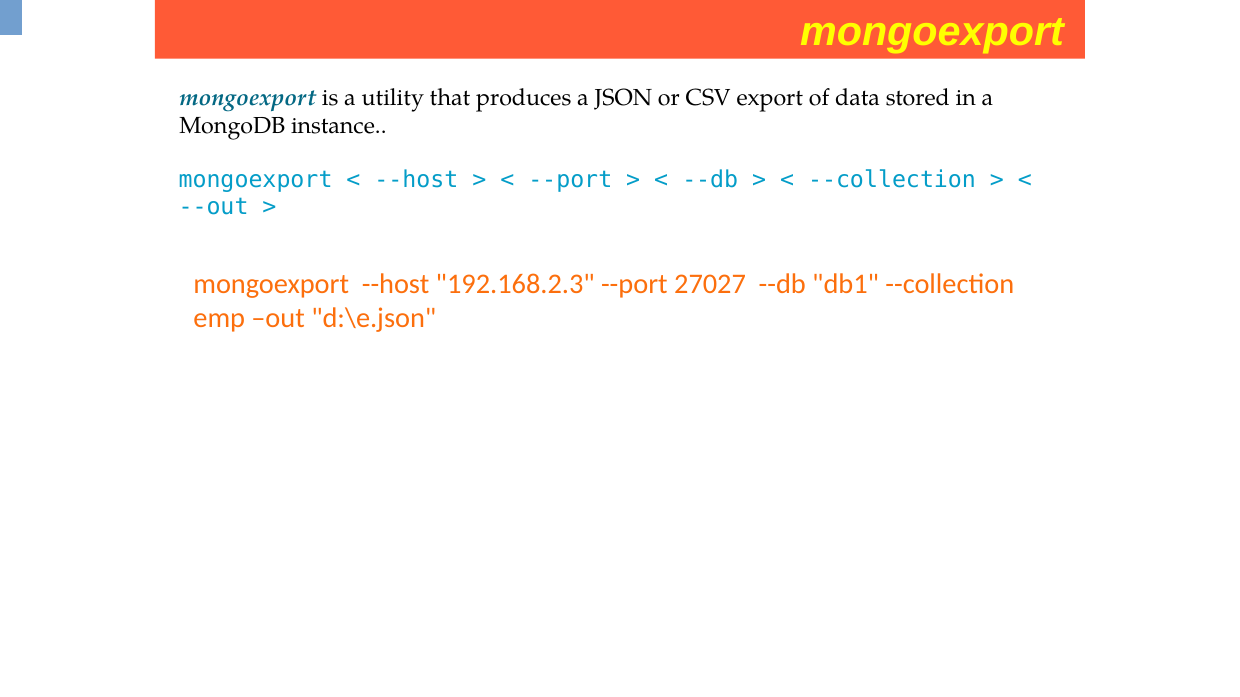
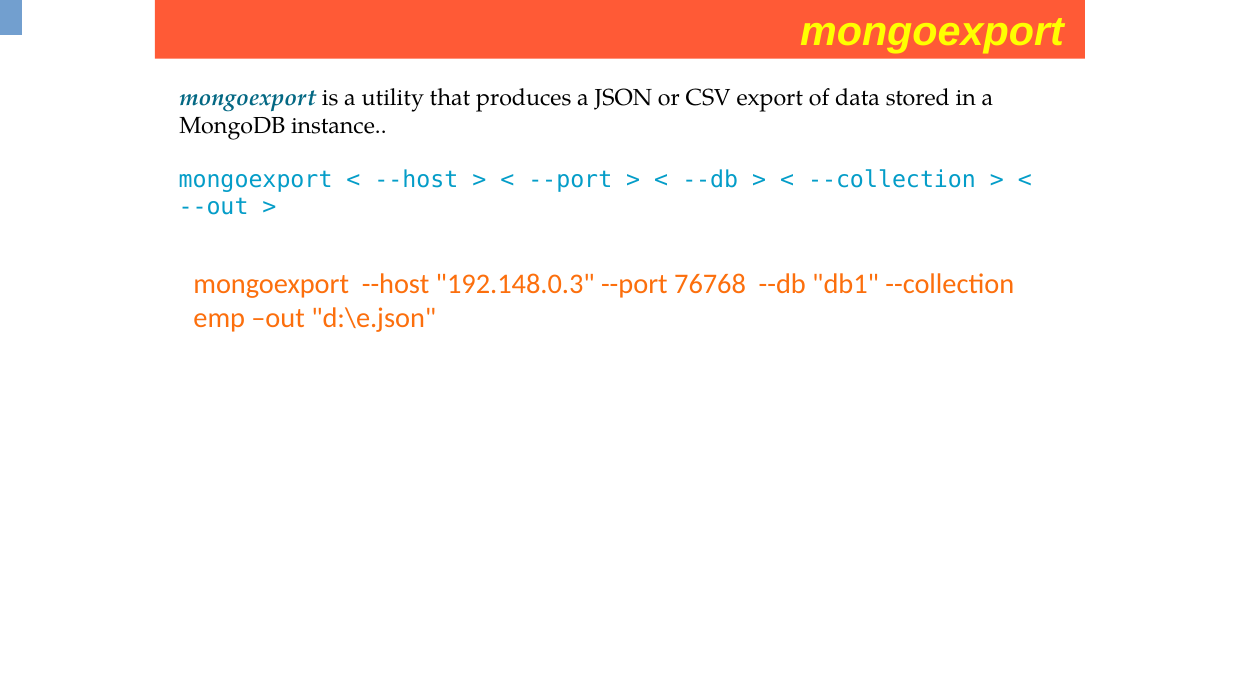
192.168.2.3: 192.168.2.3 -> 192.148.0.3
27027: 27027 -> 76768
